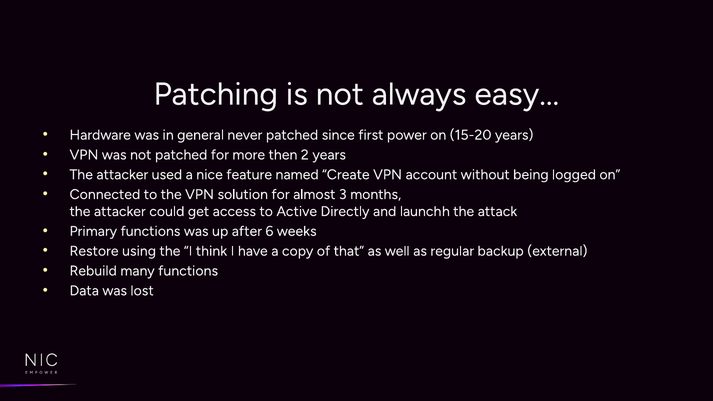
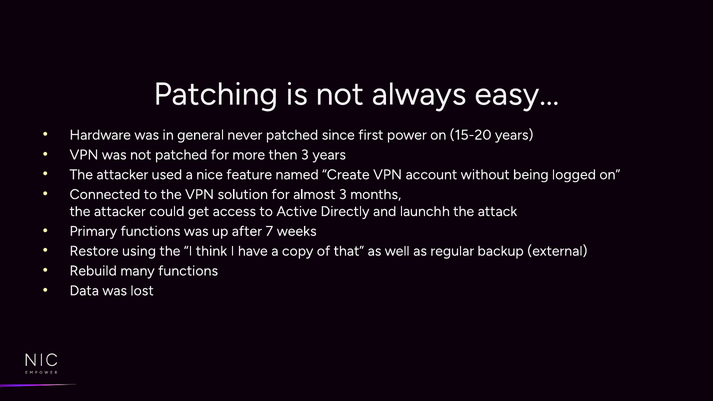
then 2: 2 -> 3
6: 6 -> 7
